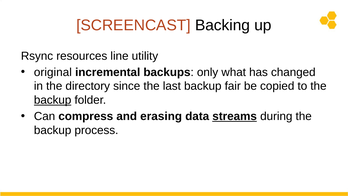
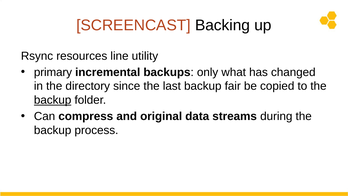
original: original -> primary
erasing: erasing -> original
streams underline: present -> none
